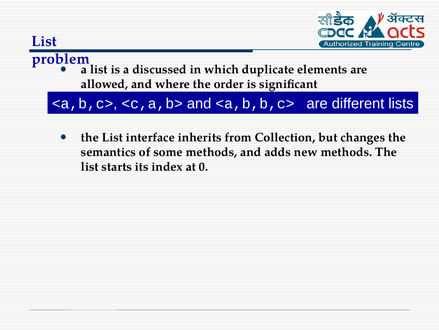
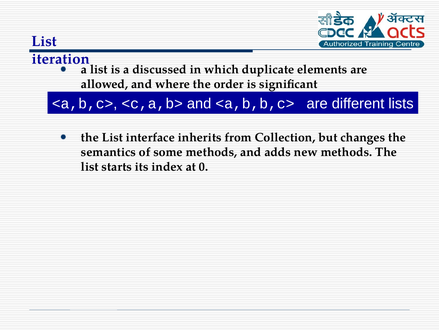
problem: problem -> iteration
